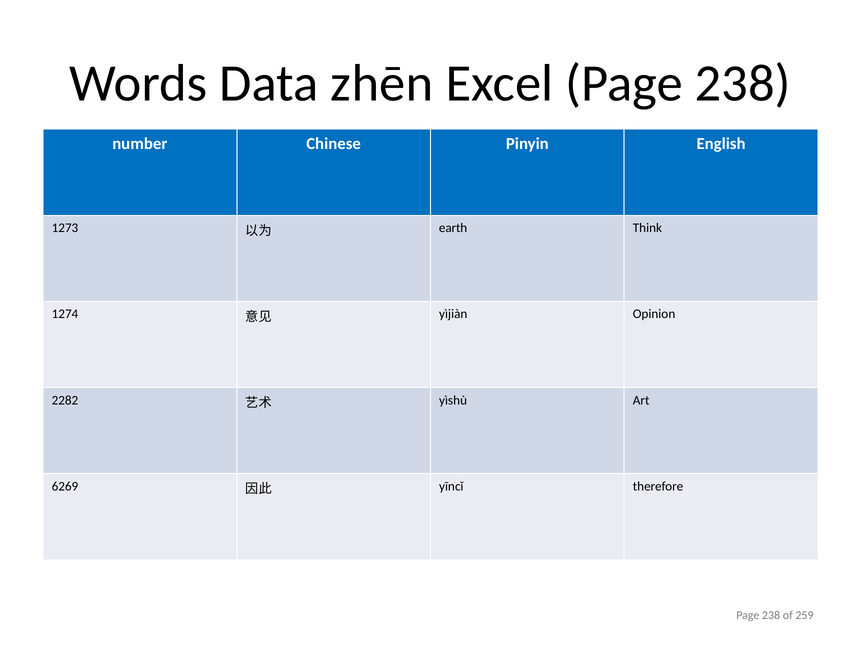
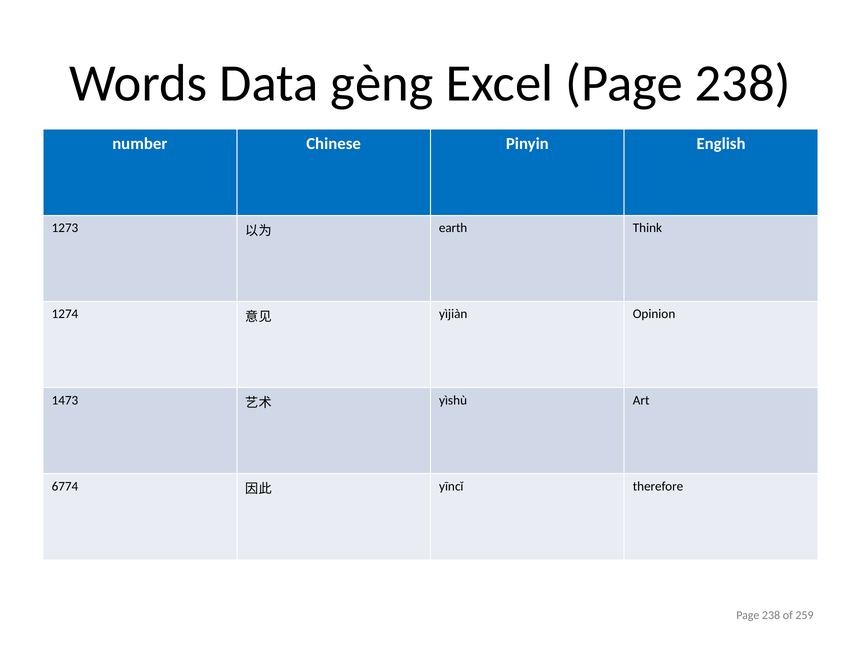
zhēn: zhēn -> gèng
2282: 2282 -> 1473
6269: 6269 -> 6774
